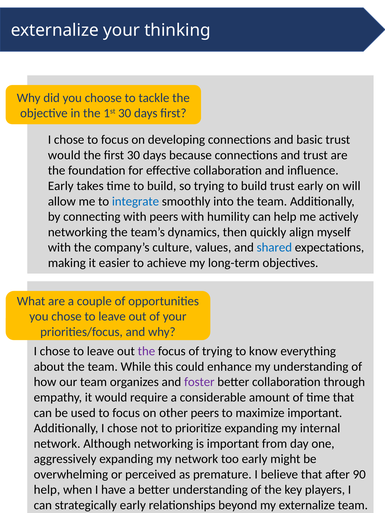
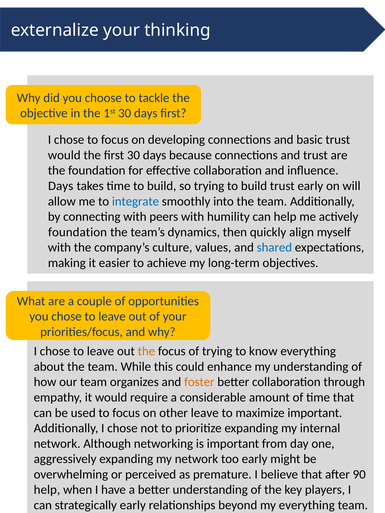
Early at (61, 186): Early -> Days
networking at (78, 232): networking -> foundation
the at (146, 351) colour: purple -> orange
foster colour: purple -> orange
other peers: peers -> leave
my externalize: externalize -> everything
